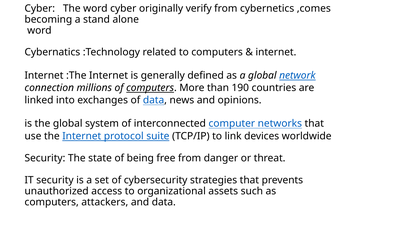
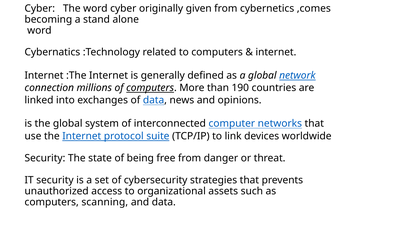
verify: verify -> given
attackers: attackers -> scanning
